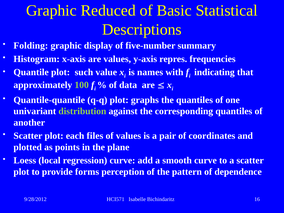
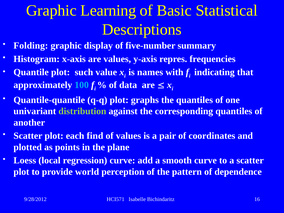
Reduced: Reduced -> Learning
100 colour: light green -> light blue
files: files -> find
forms: forms -> world
